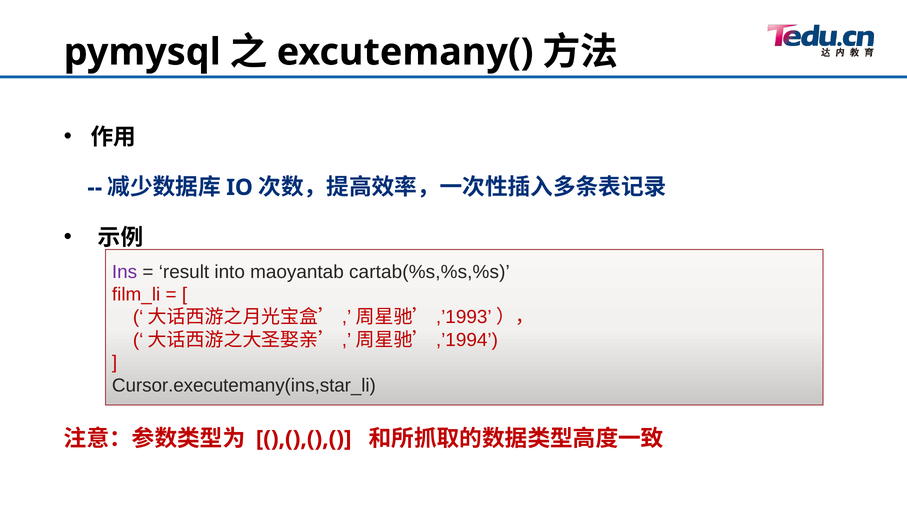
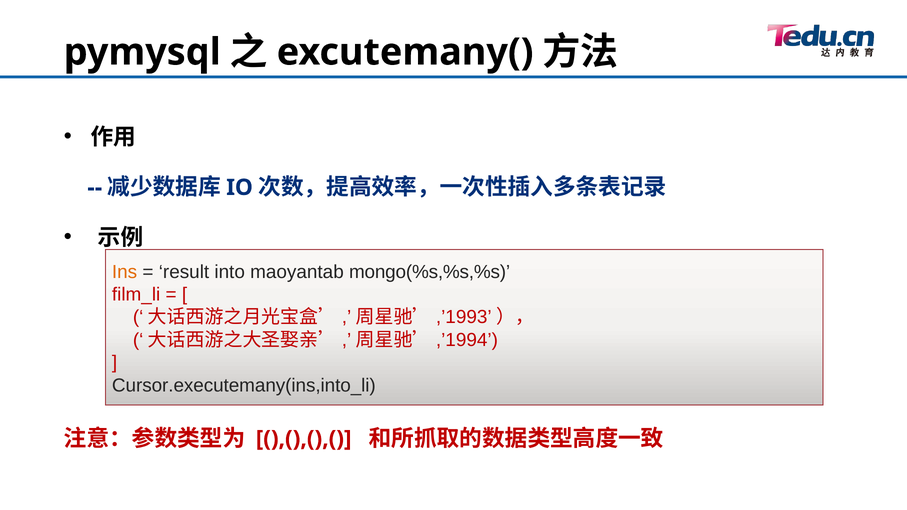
Ins colour: purple -> orange
cartab(%s,%s,%s: cartab(%s,%s,%s -> mongo(%s,%s,%s
Cursor.executemany(ins,star_li: Cursor.executemany(ins,star_li -> Cursor.executemany(ins,into_li
